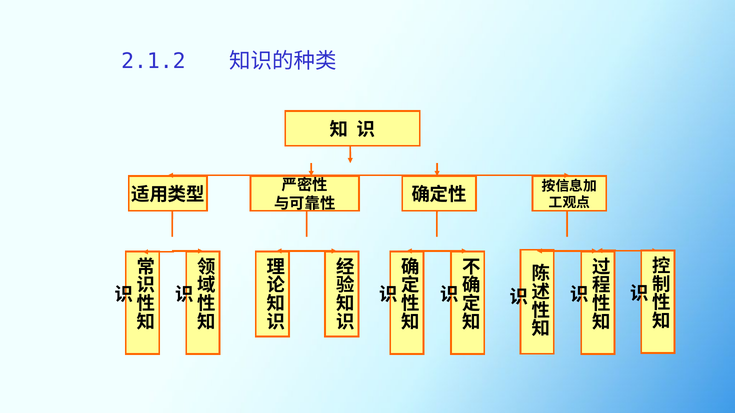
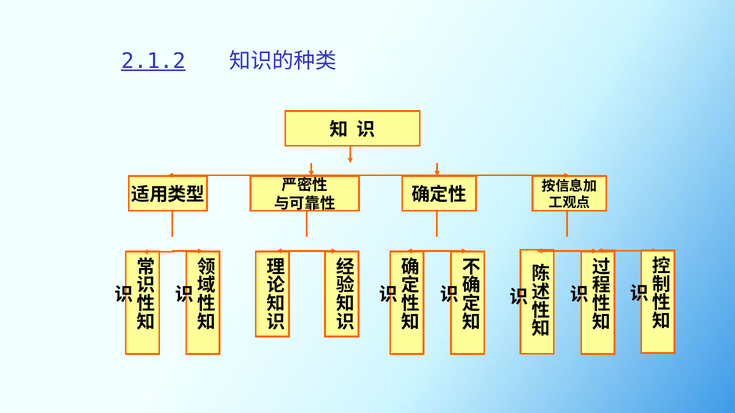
2.1.2 underline: none -> present
